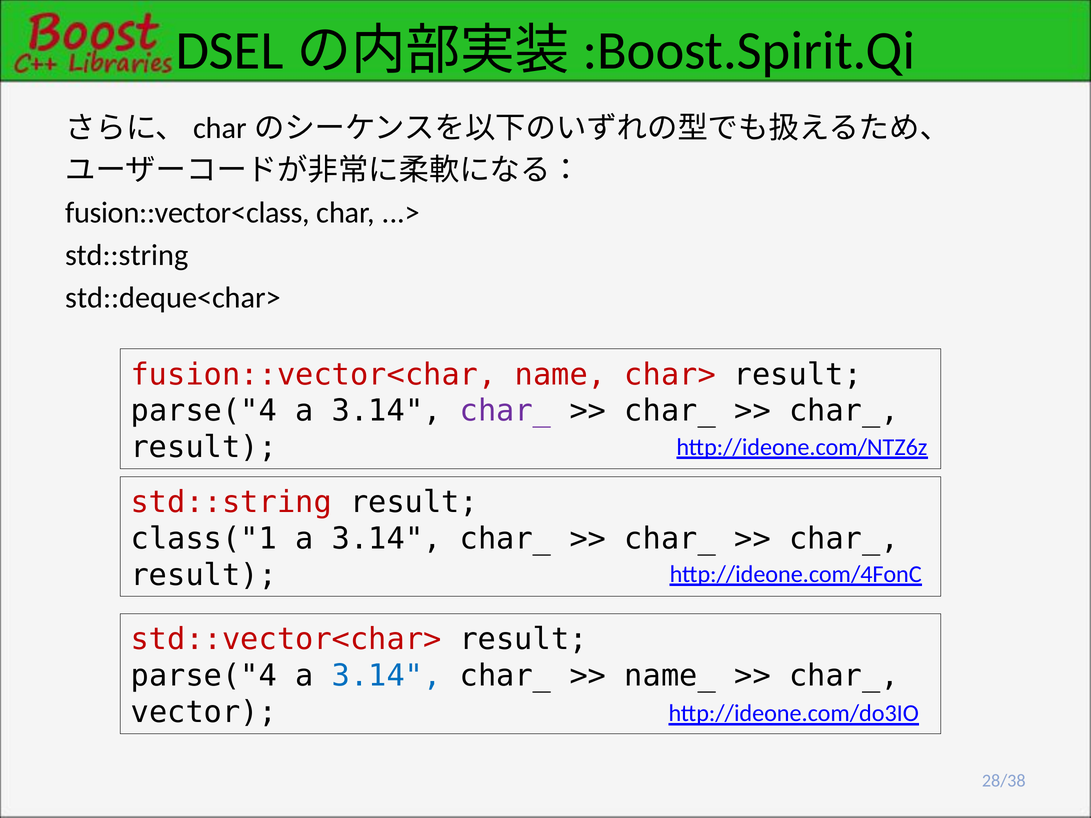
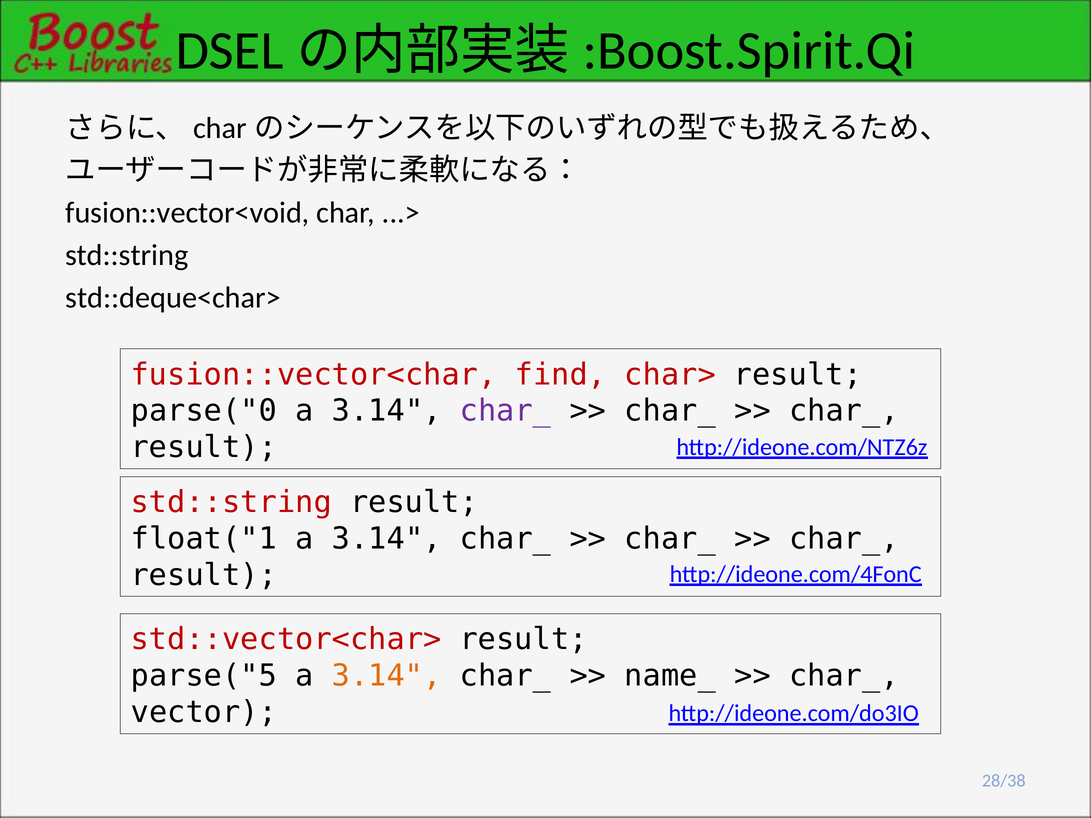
fusion::vector<class: fusion::vector<class -> fusion::vector<void
name: name -> find
parse("4 at (204, 411): parse("4 -> parse("0
class("1: class("1 -> float("1
parse("4 at (204, 676): parse("4 -> parse("5
3.14 at (387, 676) colour: blue -> orange
